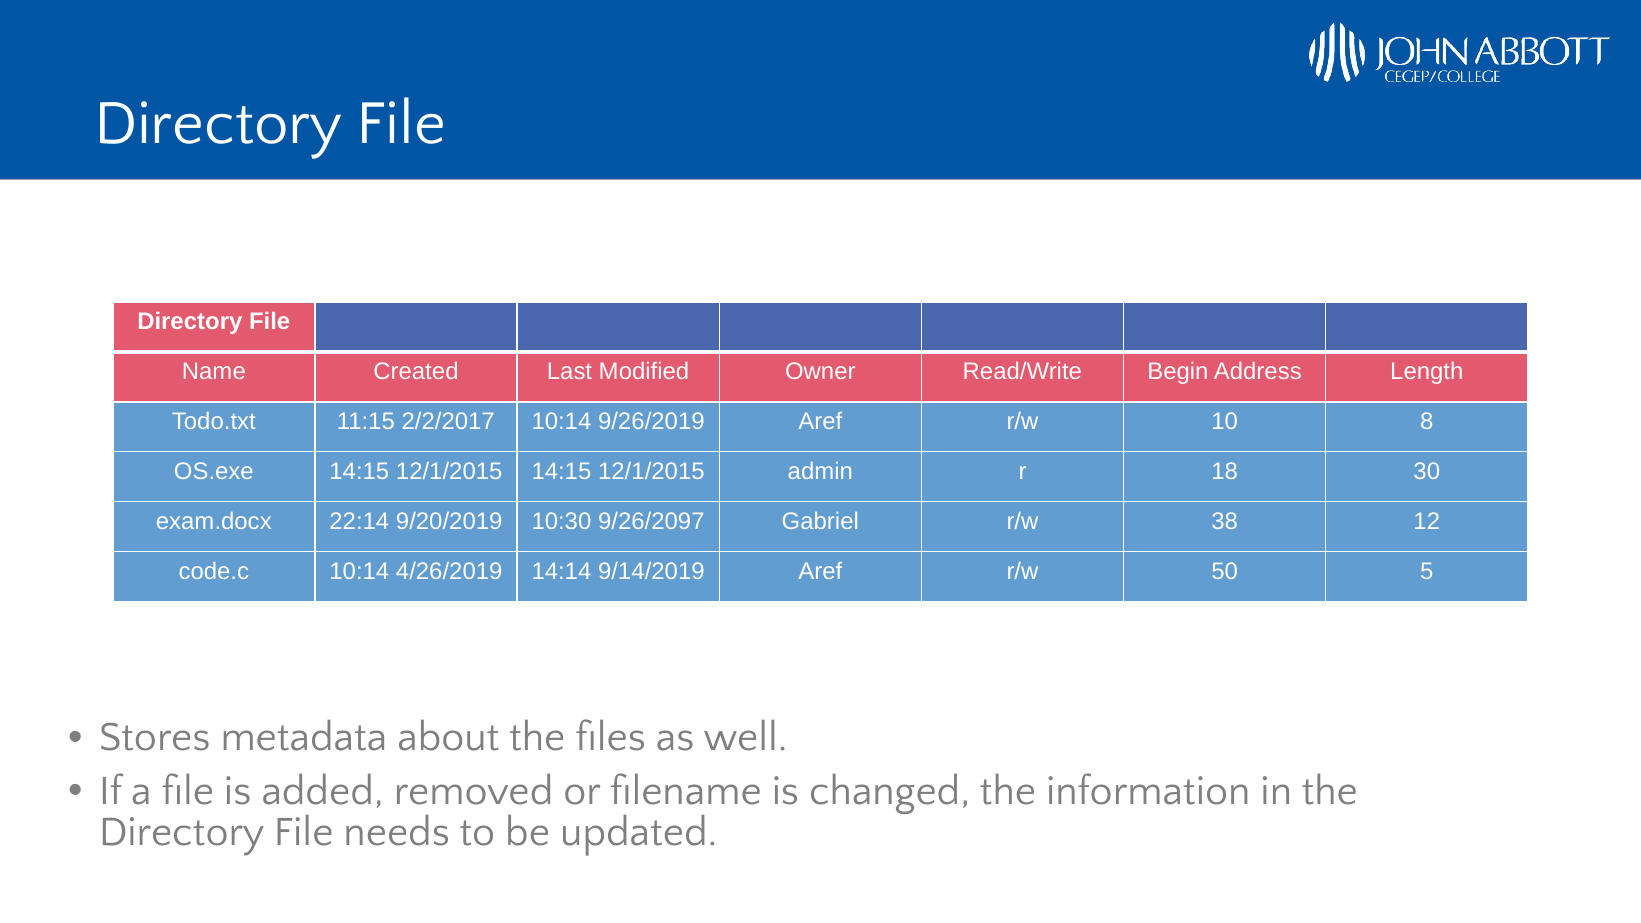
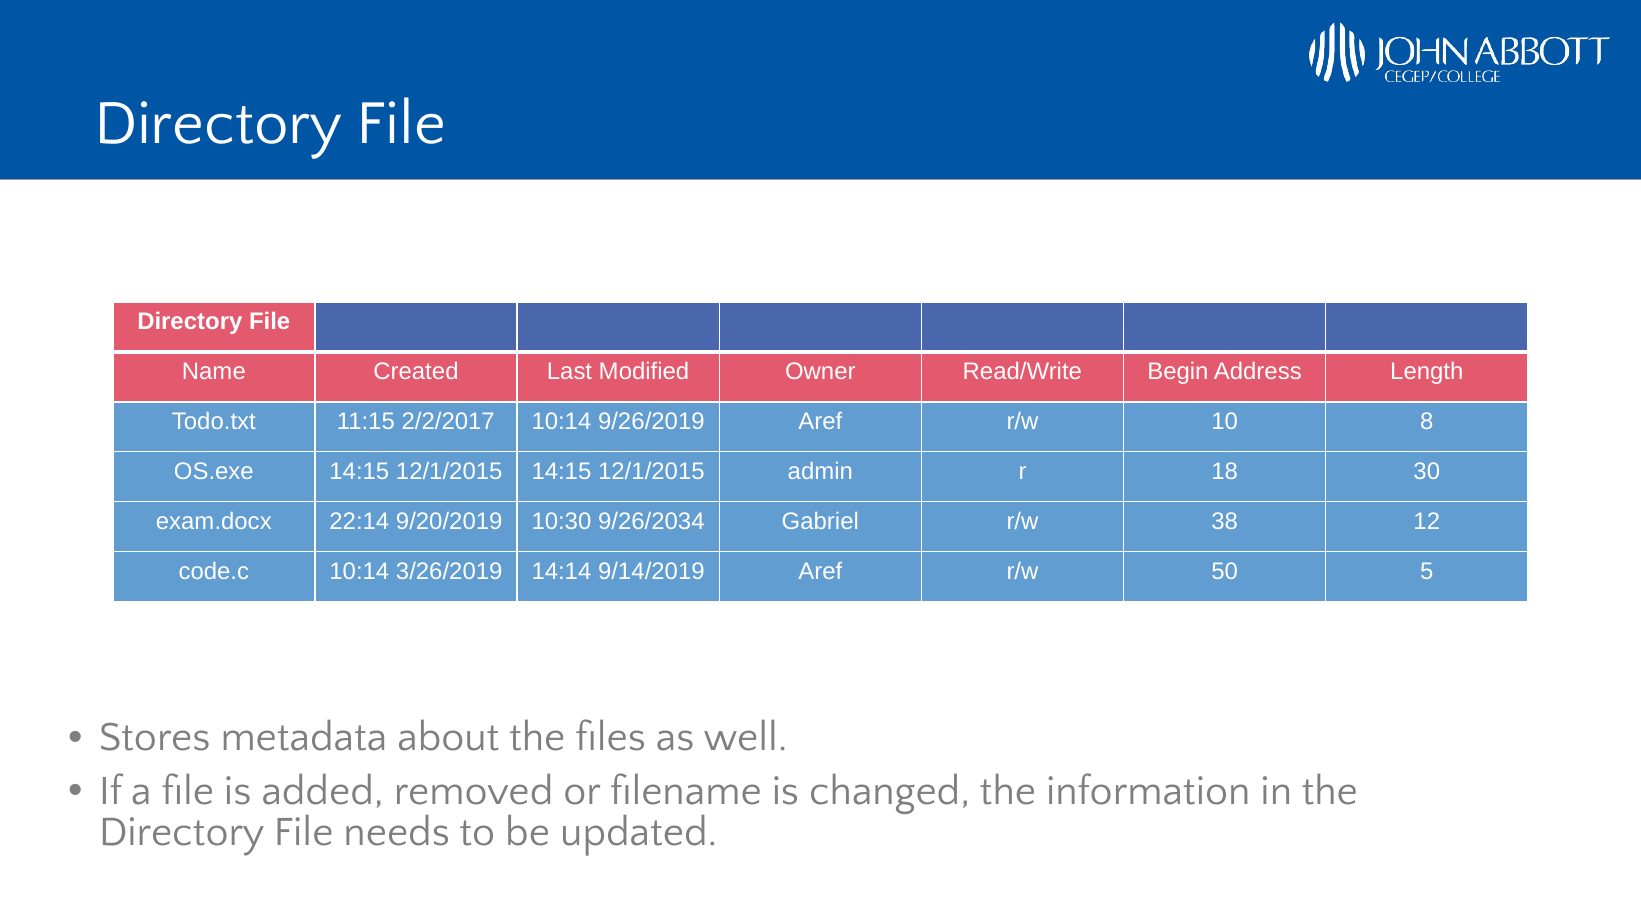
9/26/2097: 9/26/2097 -> 9/26/2034
4/26/2019: 4/26/2019 -> 3/26/2019
